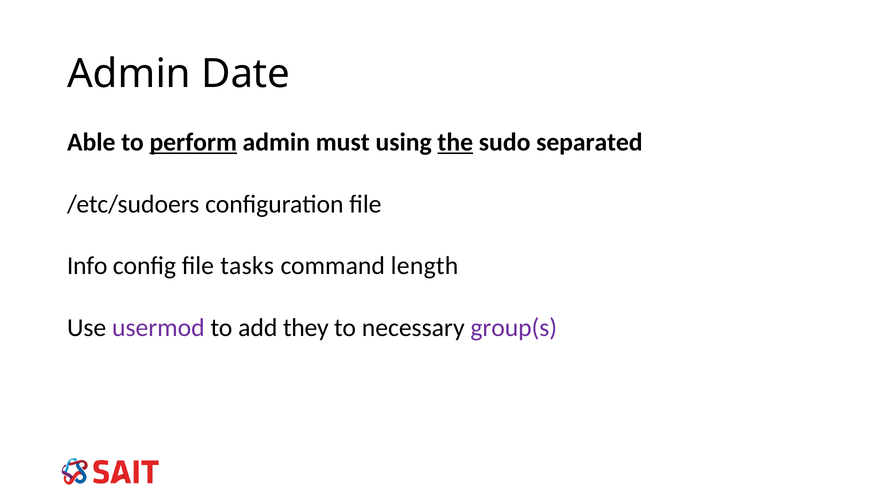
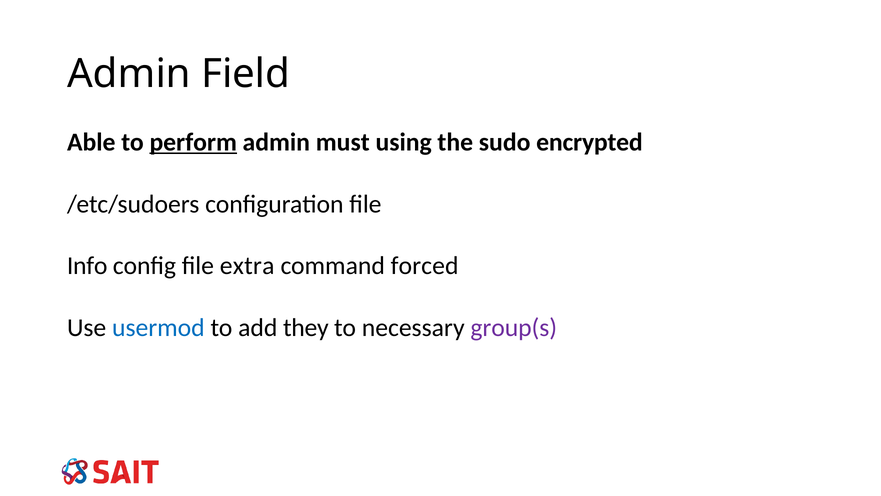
Date: Date -> Field
the underline: present -> none
separated: separated -> encrypted
tasks: tasks -> extra
length: length -> forced
usermod colour: purple -> blue
